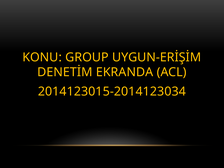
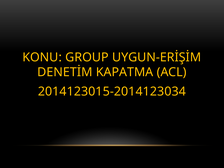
EKRANDA: EKRANDA -> KAPATMA
